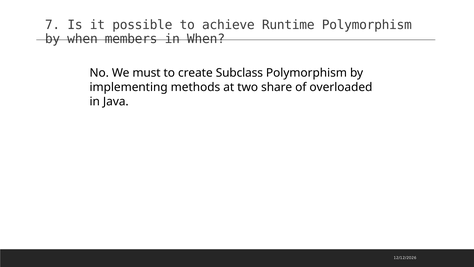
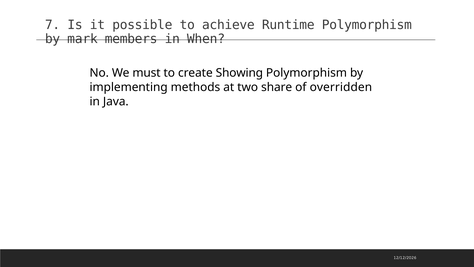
by when: when -> mark
Subclass: Subclass -> Showing
overloaded: overloaded -> overridden
